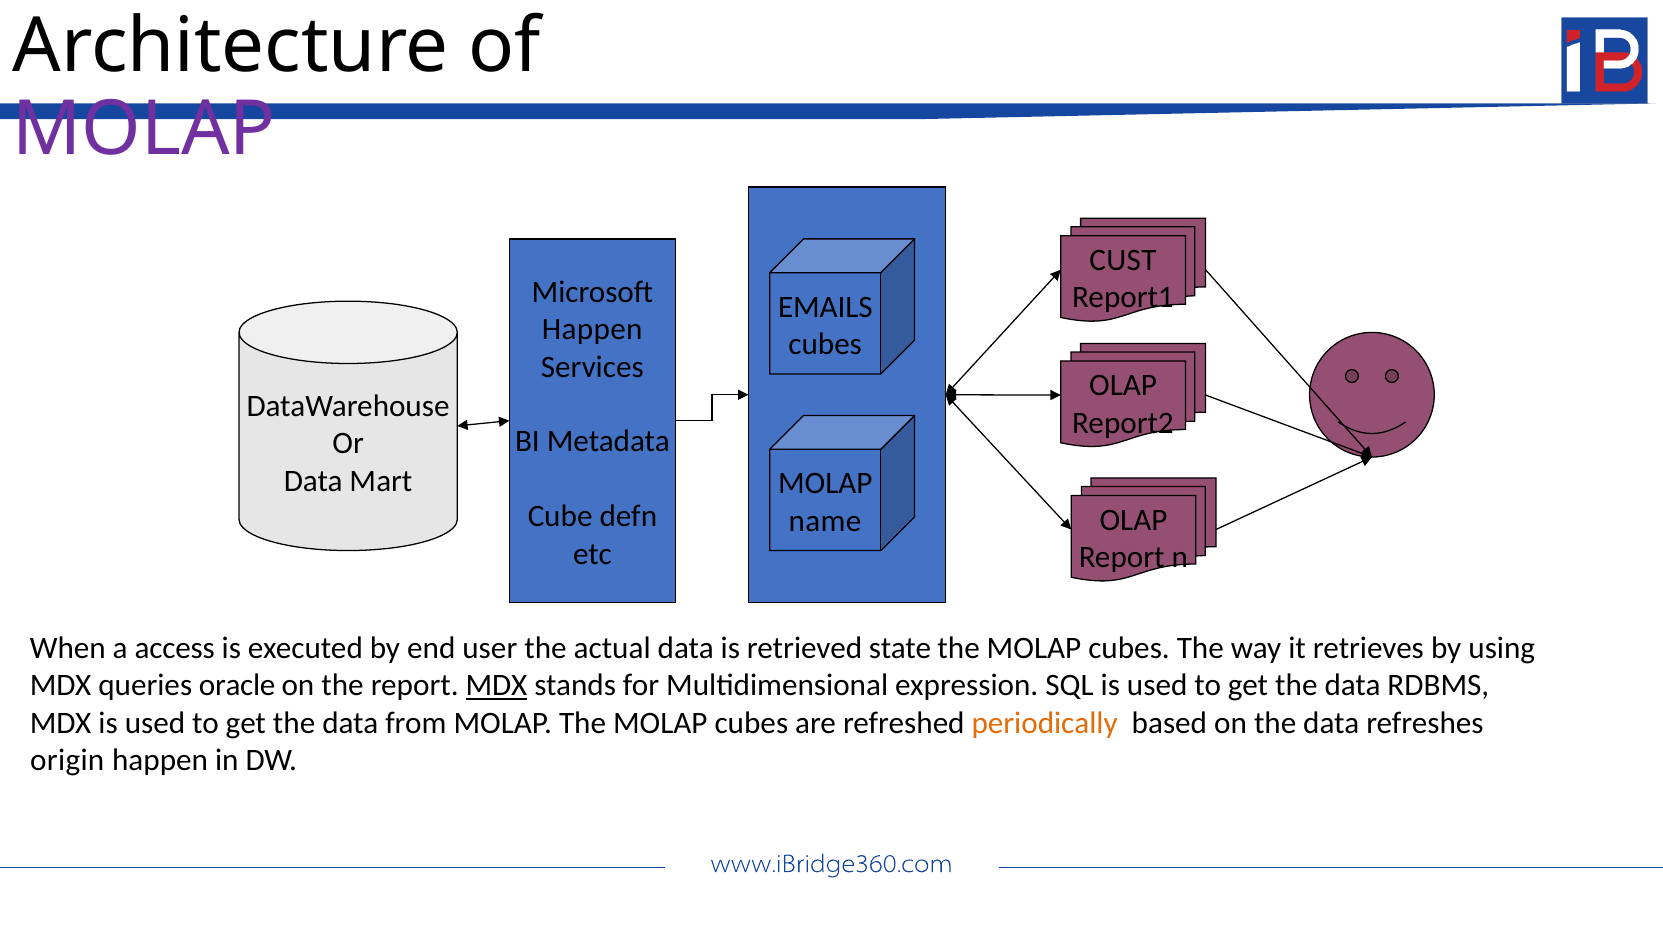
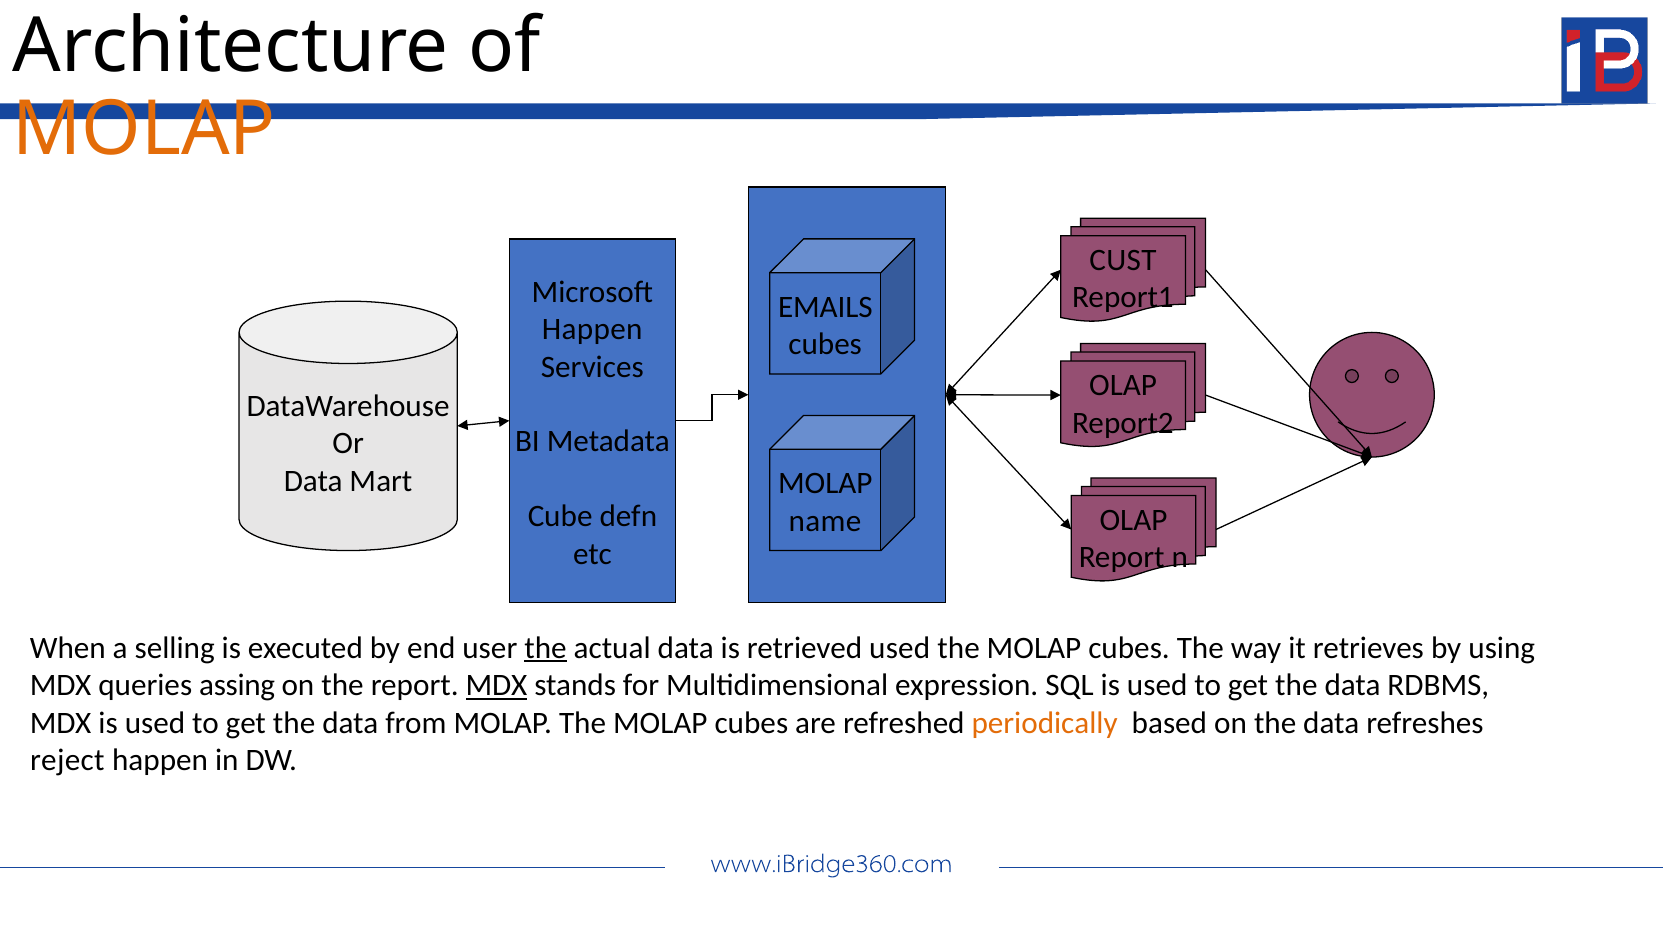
MOLAP at (144, 129) colour: purple -> orange
access: access -> selling
the at (546, 648) underline: none -> present
retrieved state: state -> used
oracle: oracle -> assing
origin: origin -> reject
